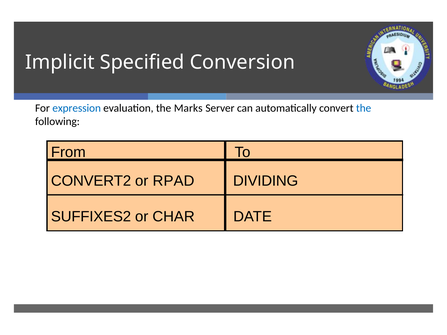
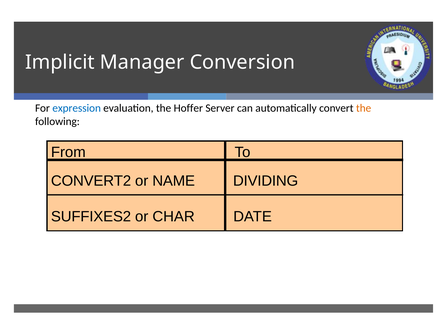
Specified: Specified -> Manager
Marks: Marks -> Hoffer
the at (364, 108) colour: blue -> orange
RPAD: RPAD -> NAME
